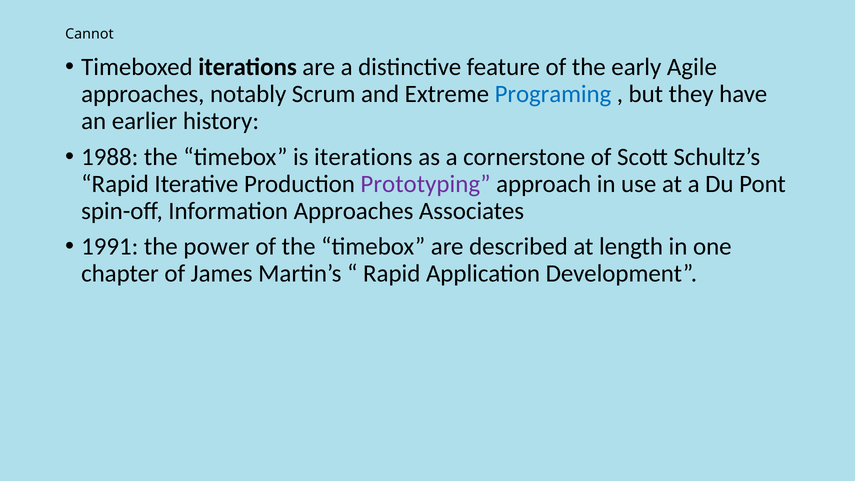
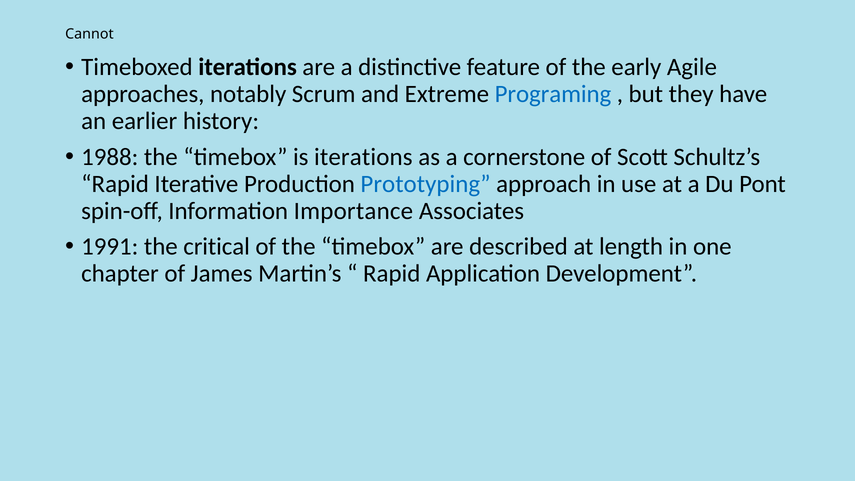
Prototyping colour: purple -> blue
Information Approaches: Approaches -> Importance
power: power -> critical
